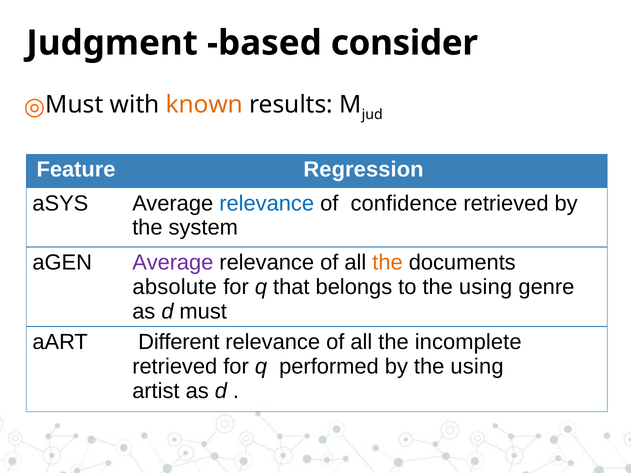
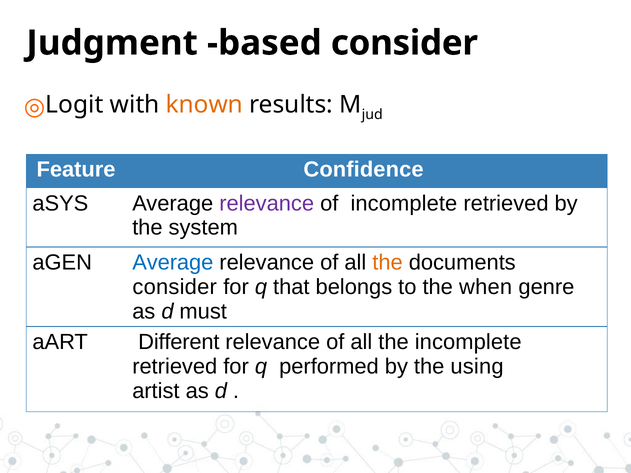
Must at (74, 105): Must -> Logit
Regression: Regression -> Confidence
relevance at (267, 203) colour: blue -> purple
of confidence: confidence -> incomplete
Average at (173, 263) colour: purple -> blue
absolute at (175, 287): absolute -> consider
to the using: using -> when
